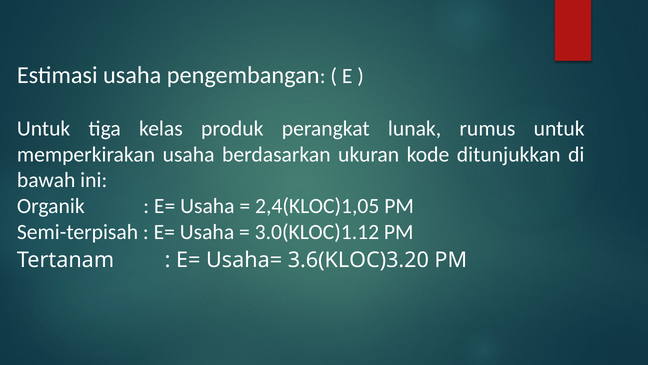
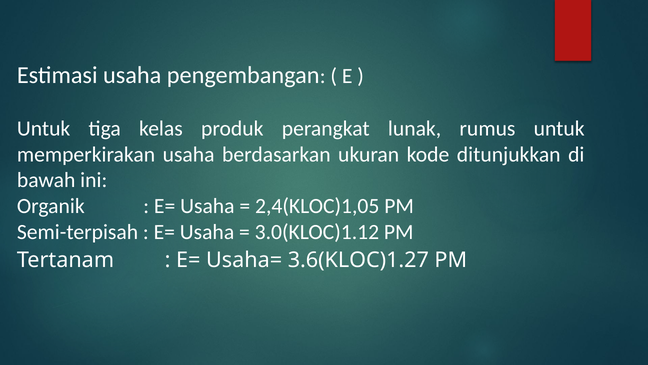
3.6(KLOC)3.20: 3.6(KLOC)3.20 -> 3.6(KLOC)1.27
